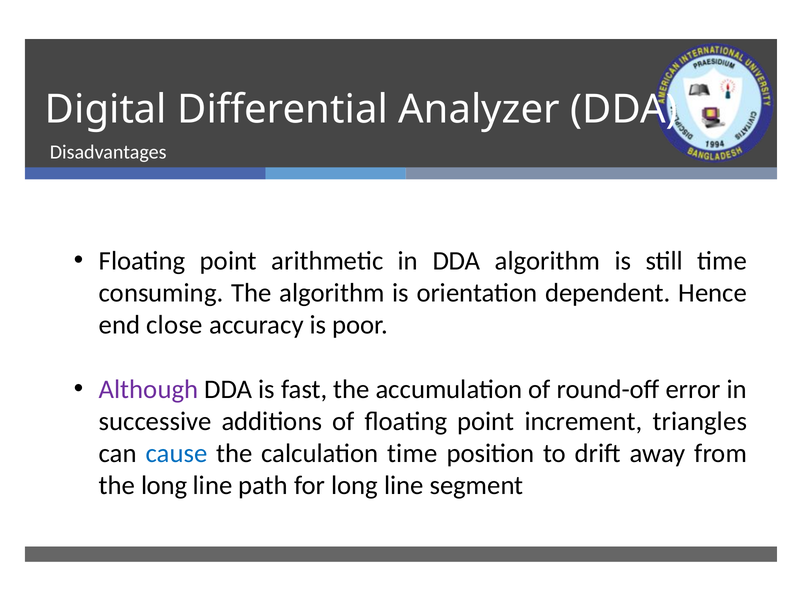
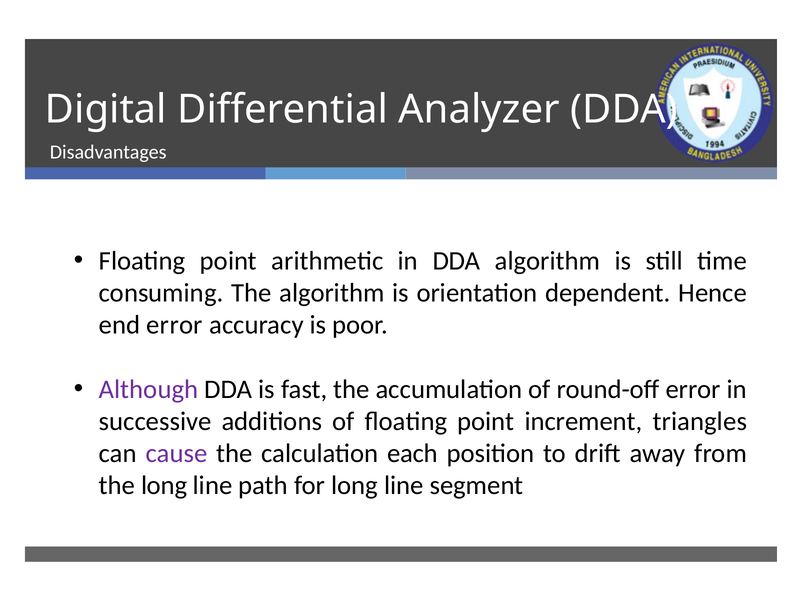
end close: close -> error
cause colour: blue -> purple
calculation time: time -> each
